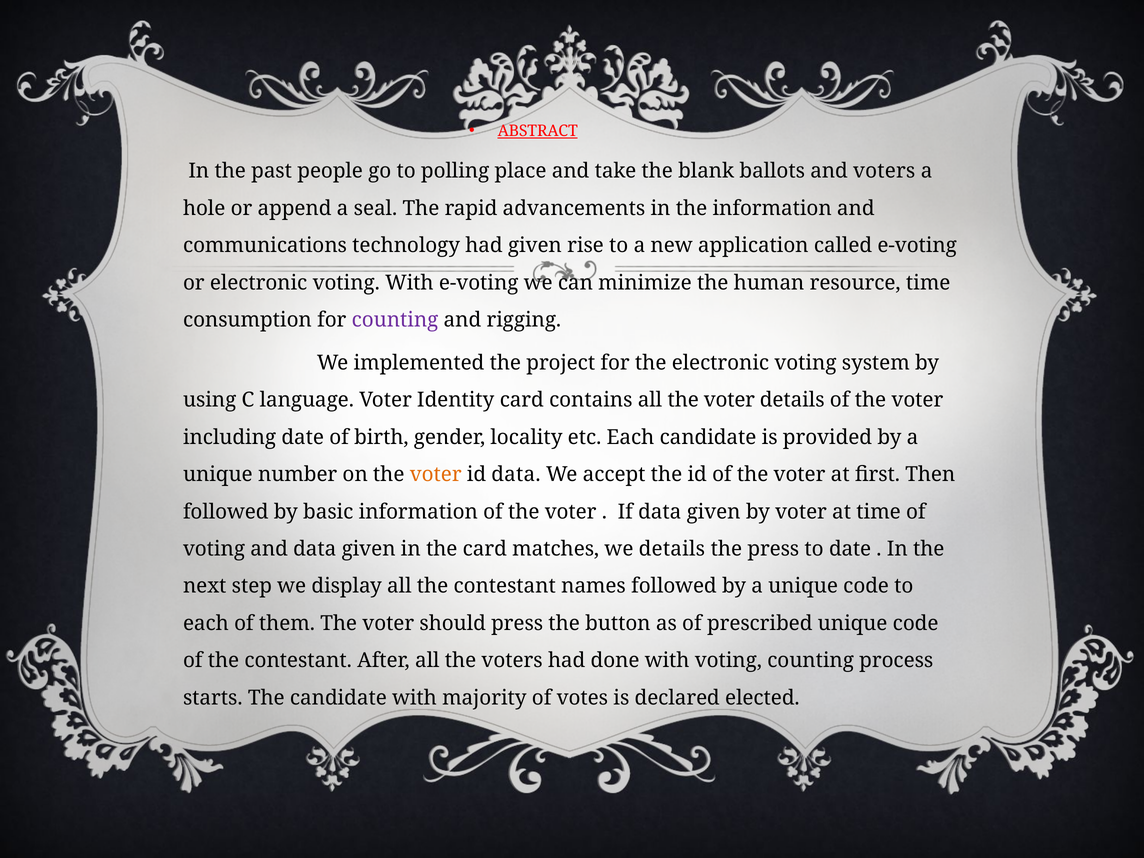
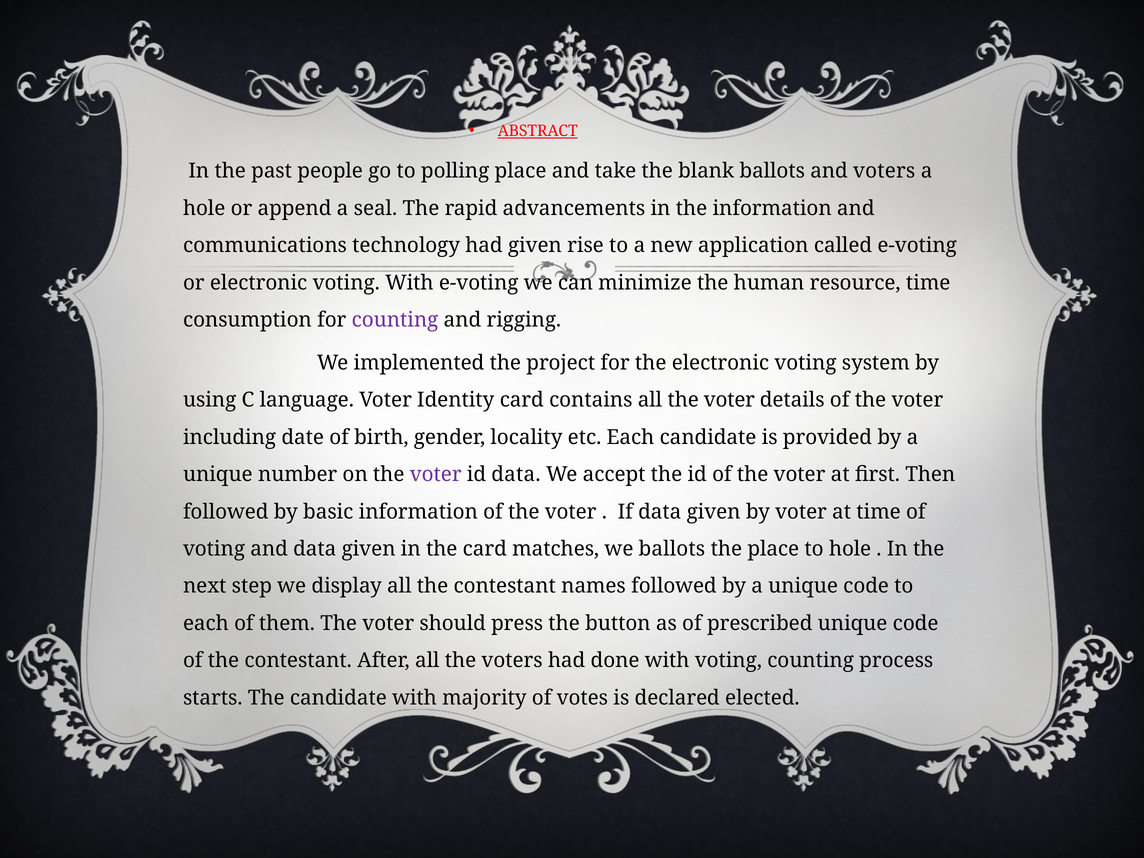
voter at (436, 475) colour: orange -> purple
we details: details -> ballots
the press: press -> place
to date: date -> hole
